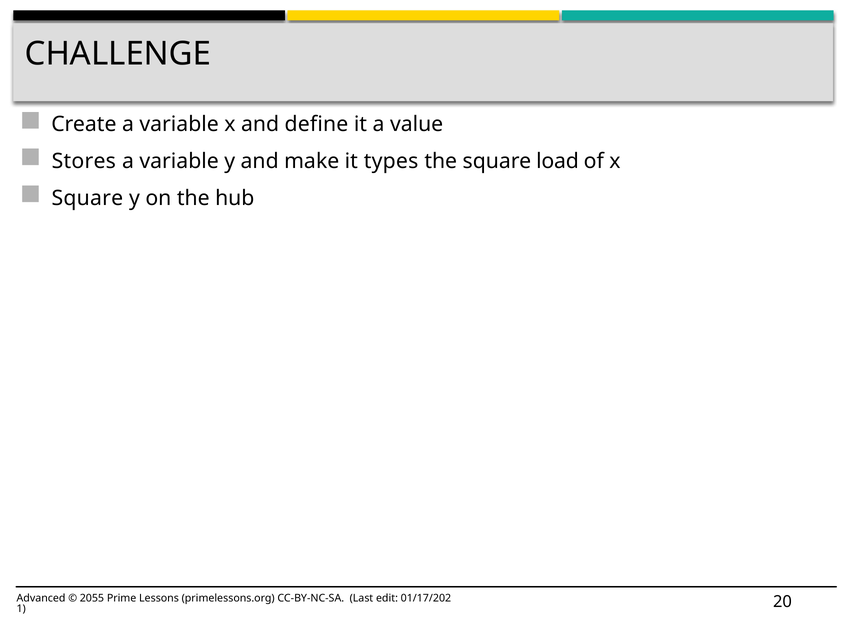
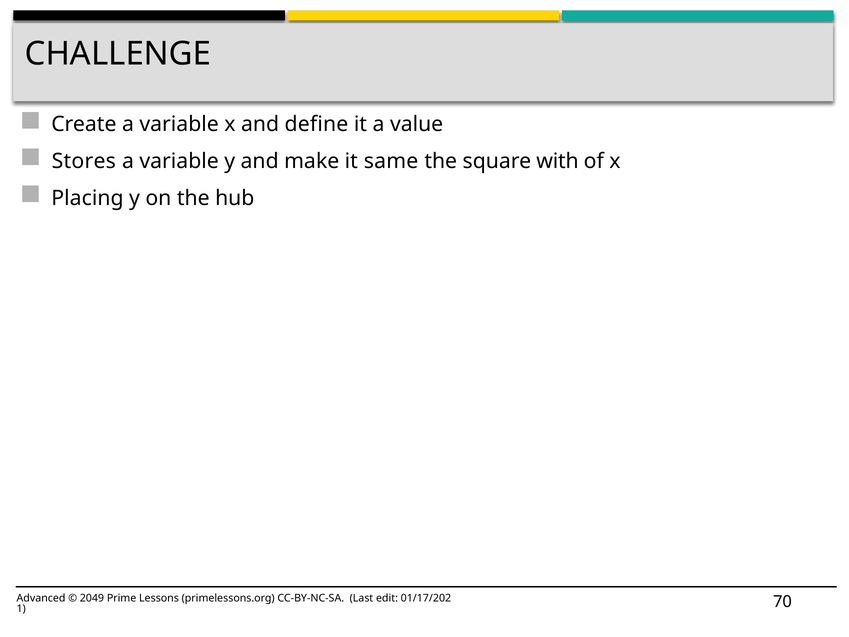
types: types -> same
load: load -> with
Square at (87, 198): Square -> Placing
2055: 2055 -> 2049
20: 20 -> 70
